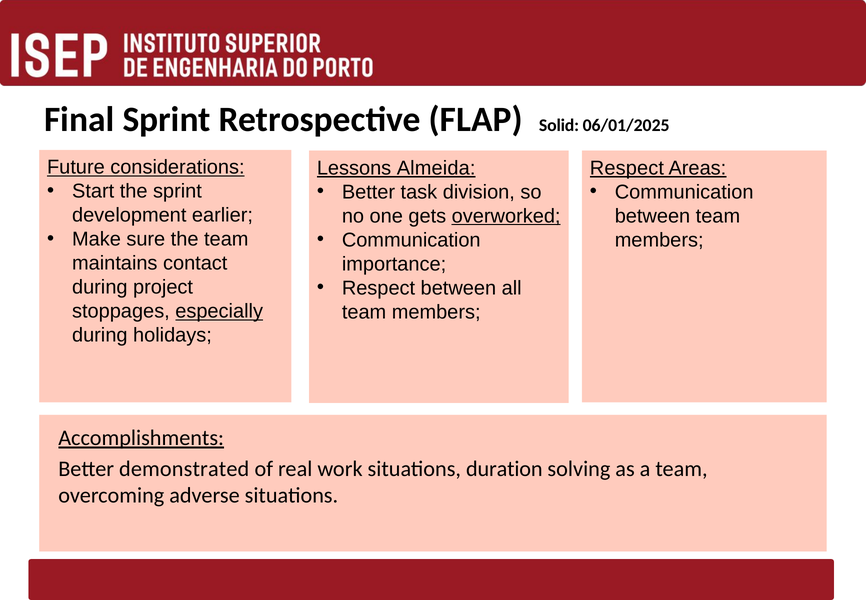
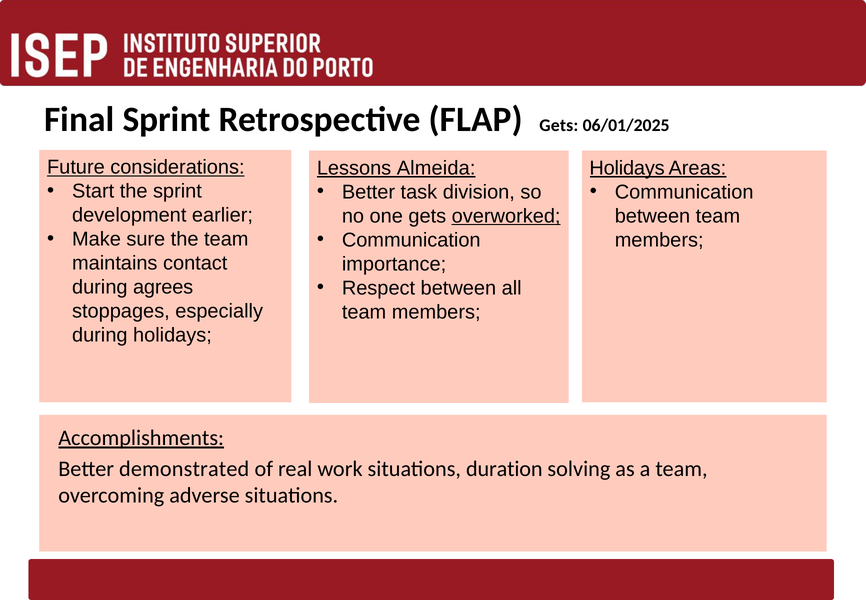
FLAP Solid: Solid -> Gets
Respect at (627, 168): Respect -> Holidays
project: project -> agrees
especially underline: present -> none
